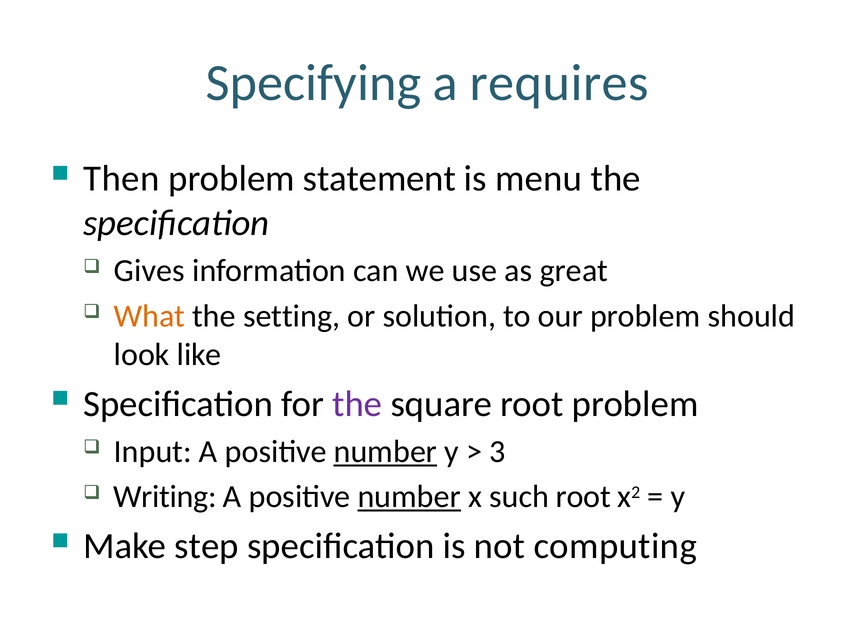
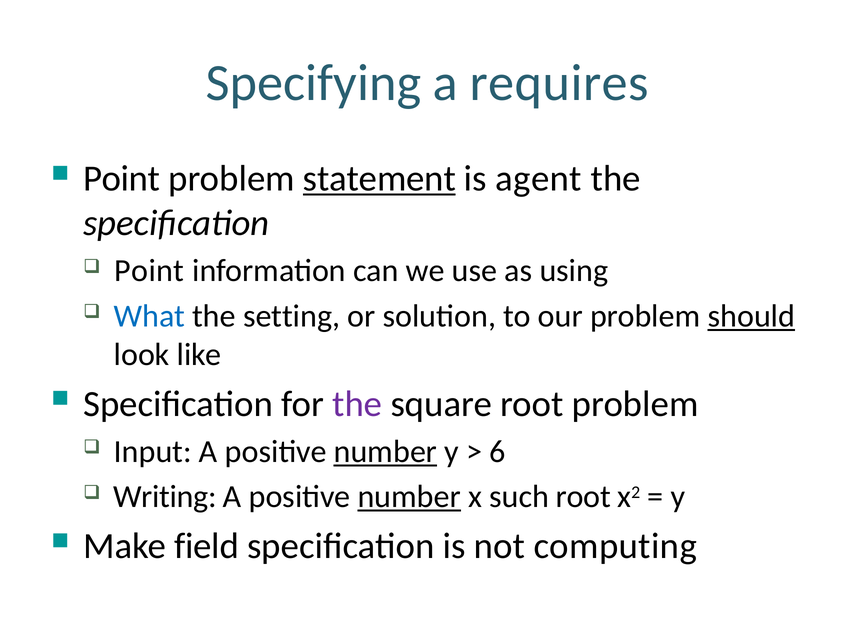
Then at (121, 179): Then -> Point
statement underline: none -> present
menu: menu -> agent
Gives at (149, 271): Gives -> Point
great: great -> using
What colour: orange -> blue
should underline: none -> present
3: 3 -> 6
step: step -> field
